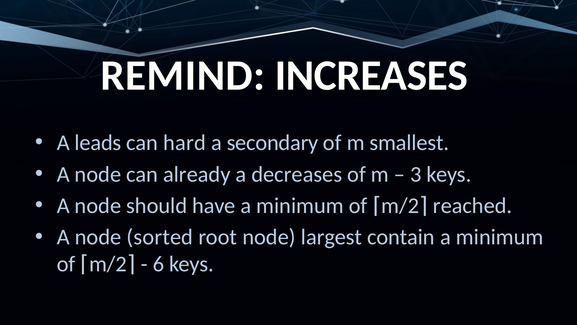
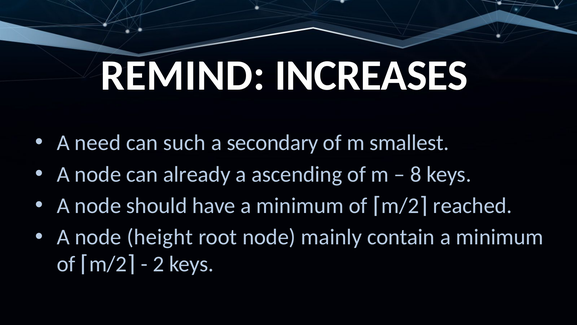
leads: leads -> need
hard: hard -> such
decreases: decreases -> ascending
3: 3 -> 8
sorted: sorted -> height
largest: largest -> mainly
6: 6 -> 2
